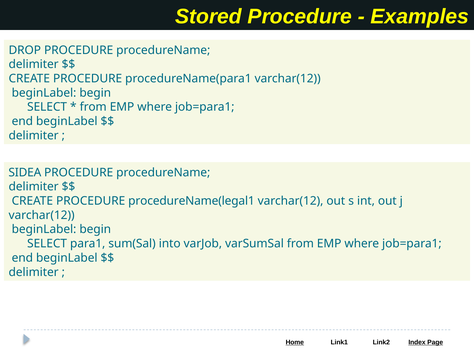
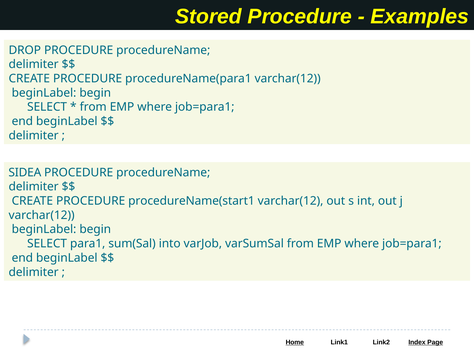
procedureName(legal1: procedureName(legal1 -> procedureName(start1
